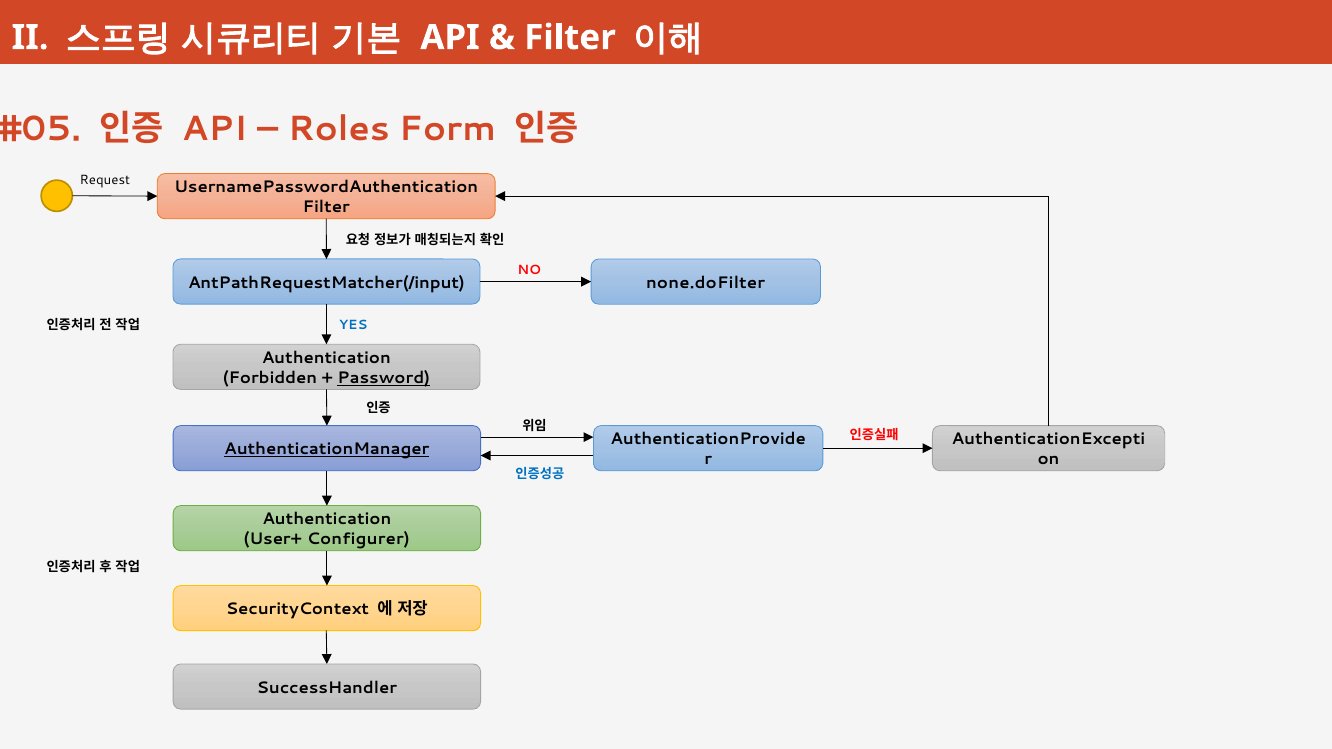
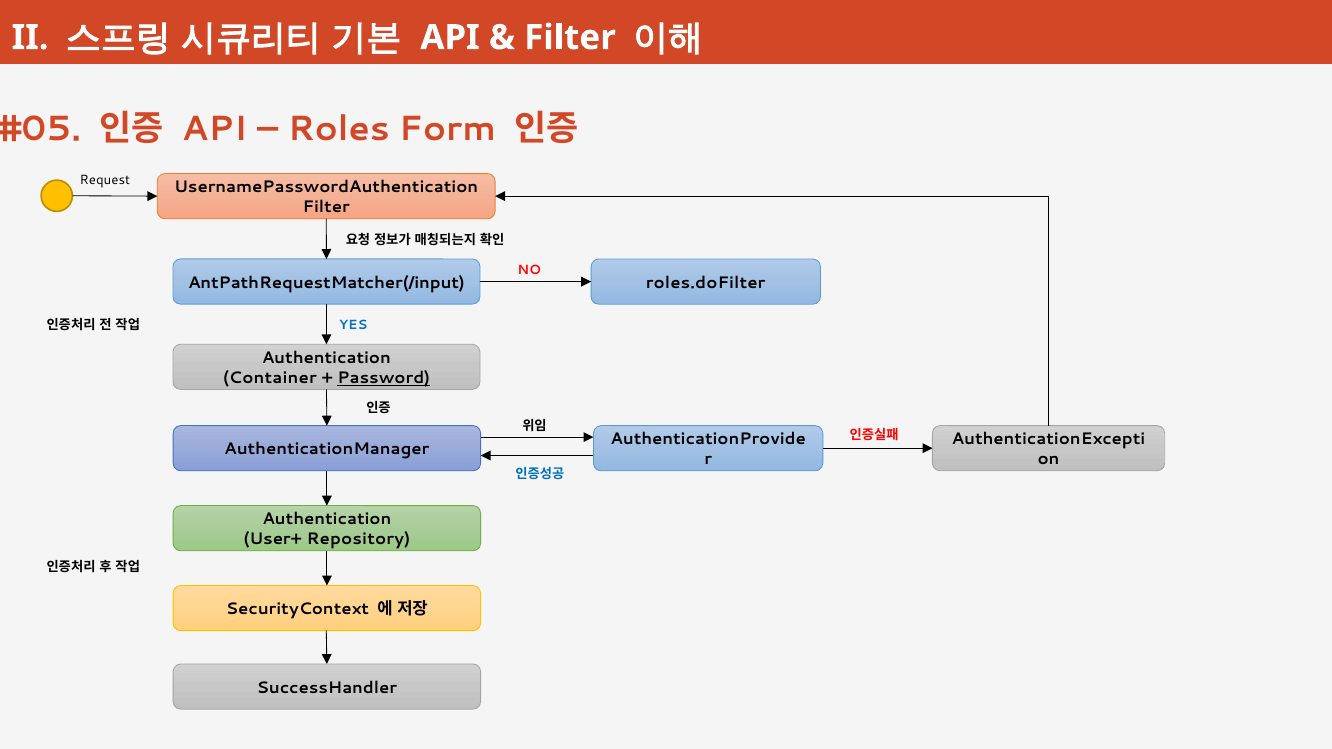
none.doFilter: none.doFilter -> roles.doFilter
Forbidden: Forbidden -> Container
AuthenticationManager underline: present -> none
Configurer: Configurer -> Repository
